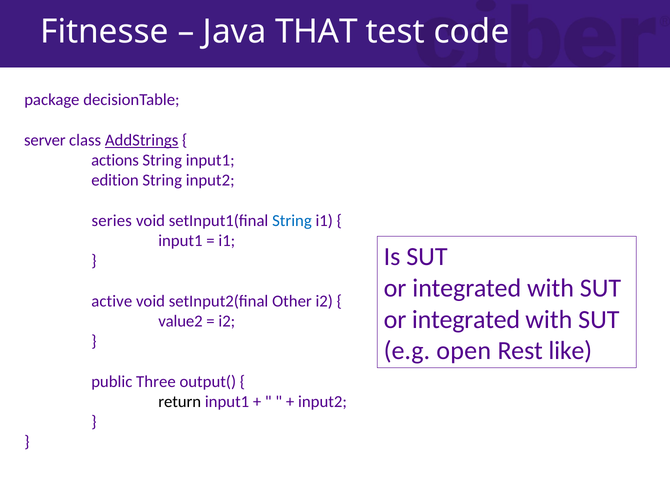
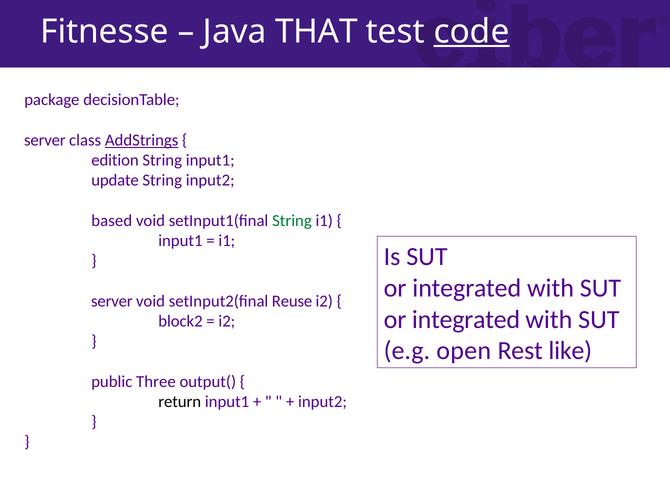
code underline: none -> present
actions: actions -> edition
edition: edition -> update
series: series -> based
String at (292, 220) colour: blue -> green
active at (112, 301): active -> server
Other: Other -> Reuse
value2: value2 -> block2
